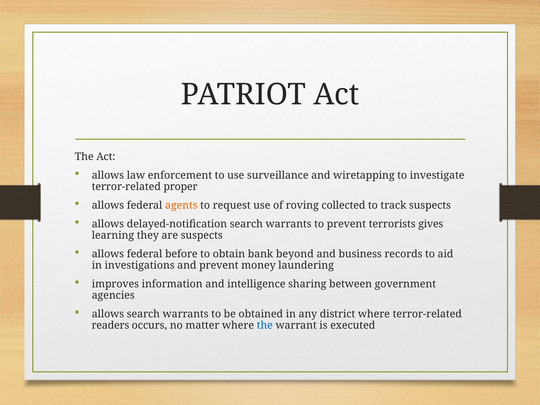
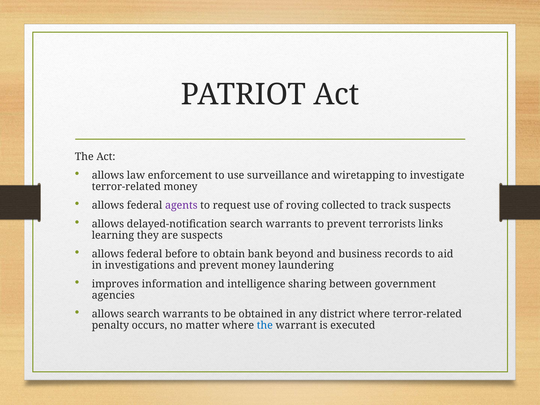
terror-related proper: proper -> money
agents colour: orange -> purple
gives: gives -> links
readers: readers -> penalty
